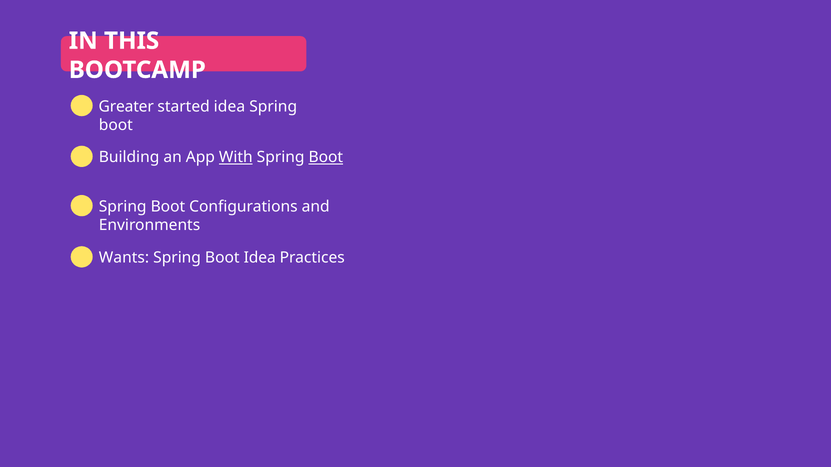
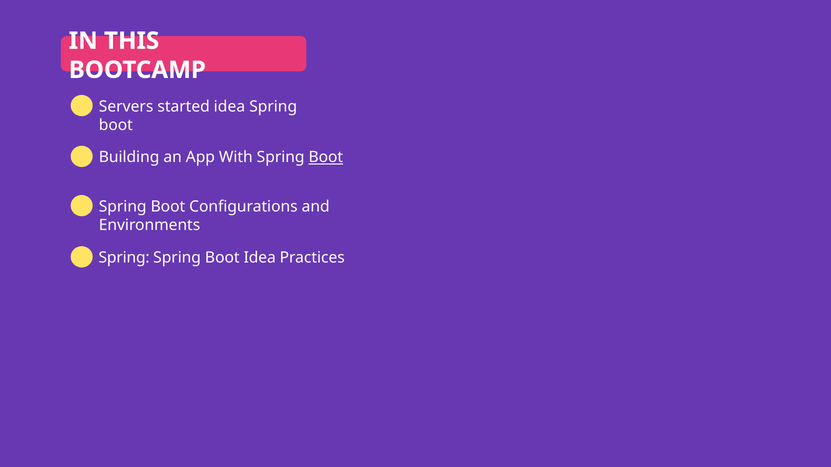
Greater: Greater -> Servers
With underline: present -> none
Wants at (124, 258): Wants -> Spring
